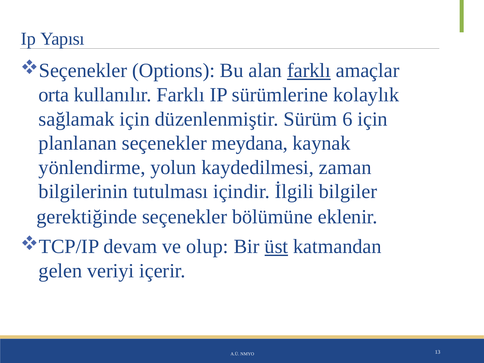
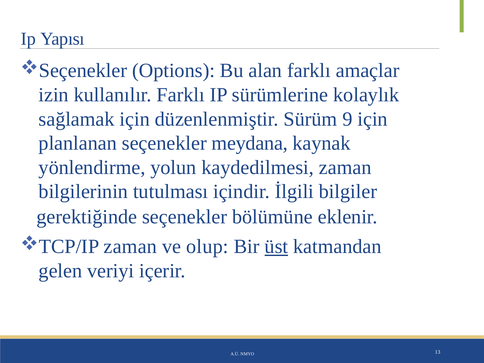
farklı at (309, 71) underline: present -> none
orta: orta -> izin
6: 6 -> 9
devam at (130, 247): devam -> zaman
